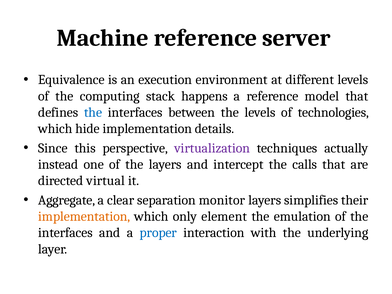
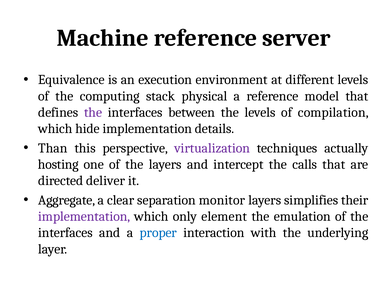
happens: happens -> physical
the at (93, 112) colour: blue -> purple
technologies: technologies -> compilation
Since: Since -> Than
instead: instead -> hosting
virtual: virtual -> deliver
implementation at (84, 216) colour: orange -> purple
